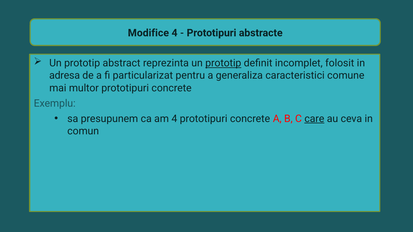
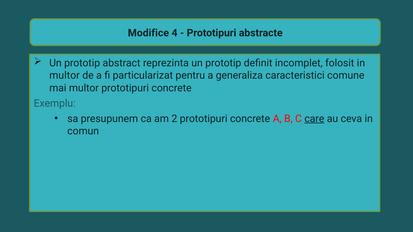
prototip at (223, 63) underline: present -> none
adresa at (65, 76): adresa -> multor
am 4: 4 -> 2
